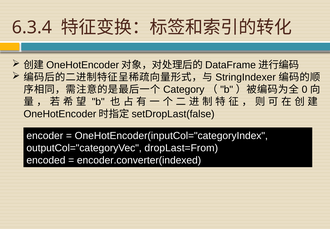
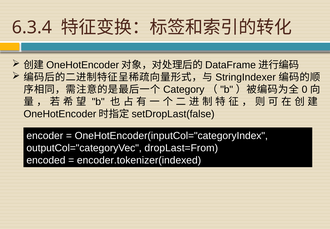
encoder.converter(indexed: encoder.converter(indexed -> encoder.tokenizer(indexed
